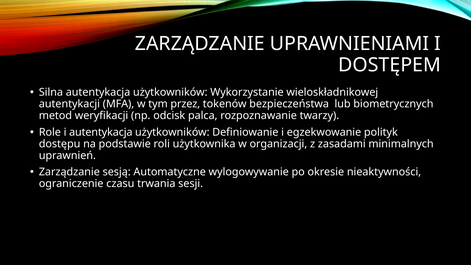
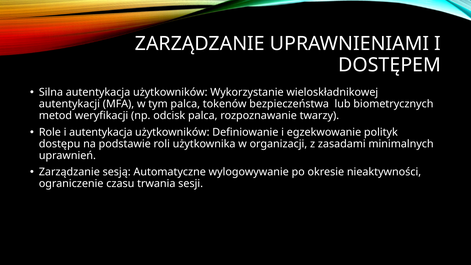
tym przez: przez -> palca
